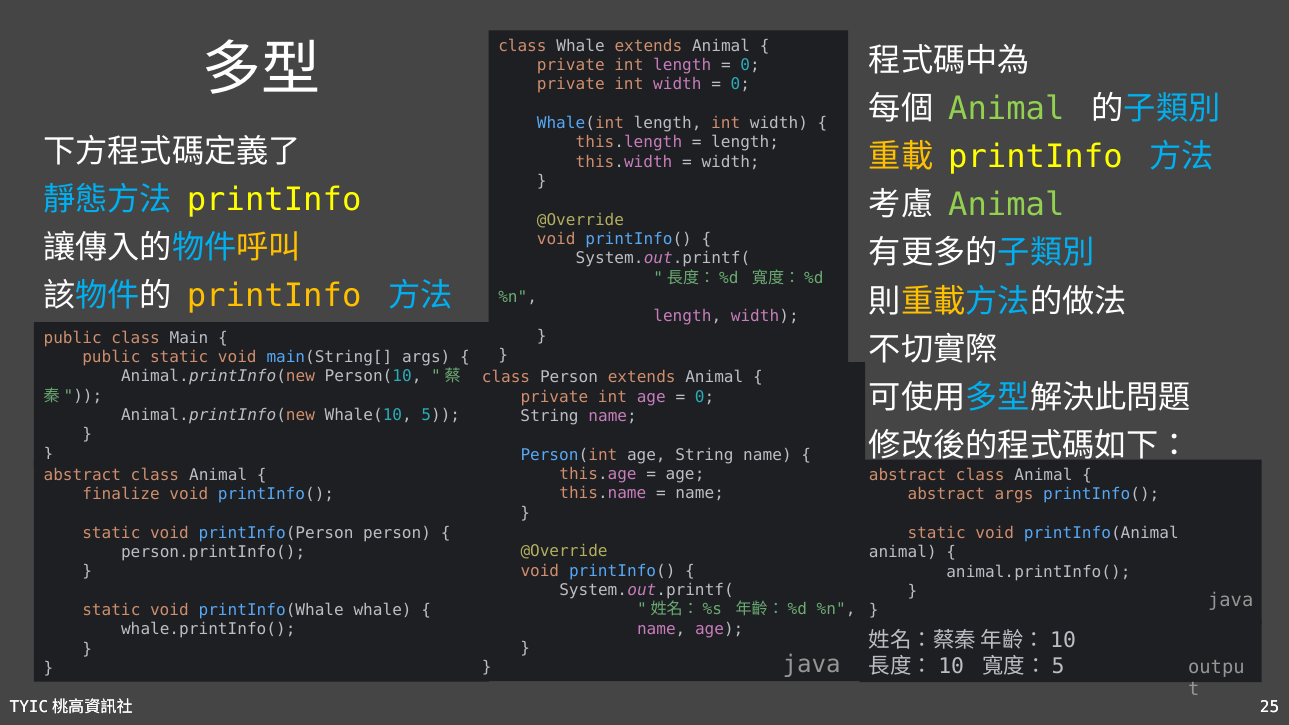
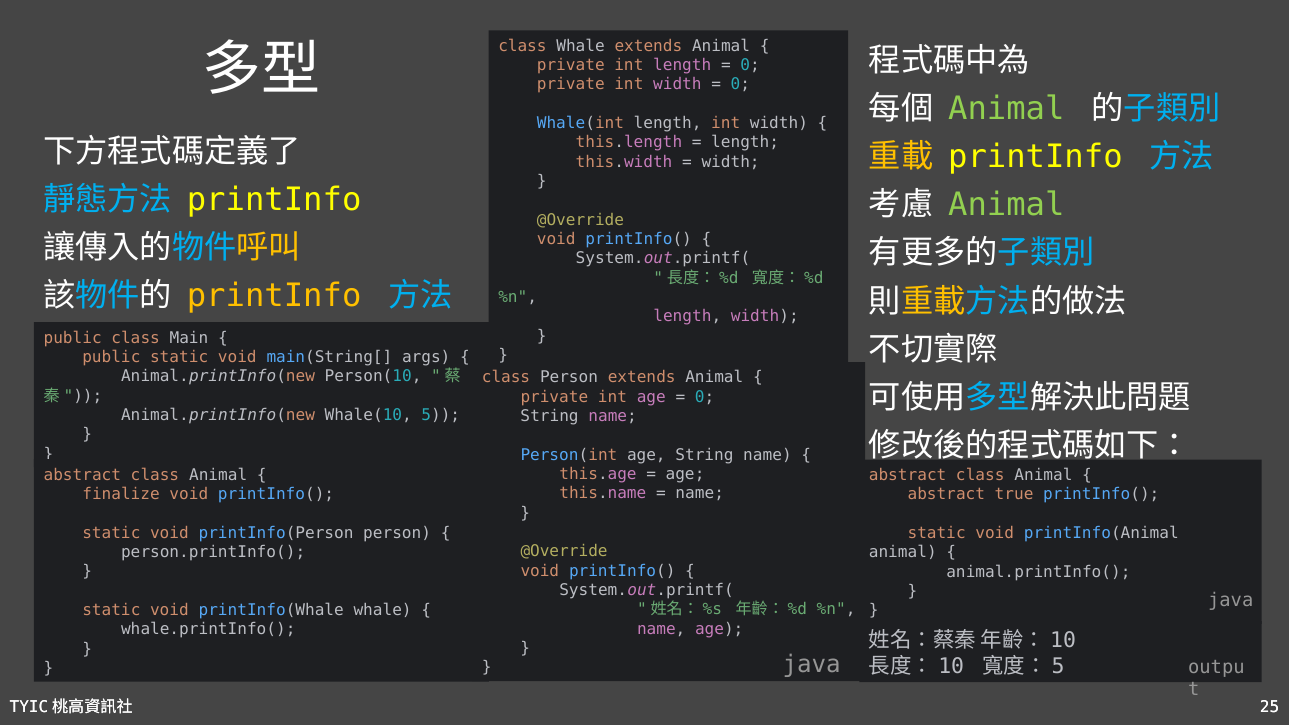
abstract args: args -> true
